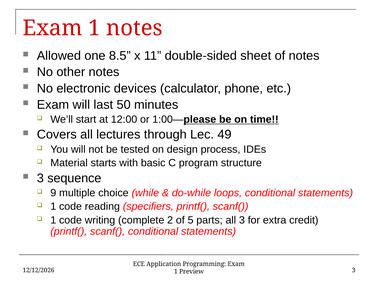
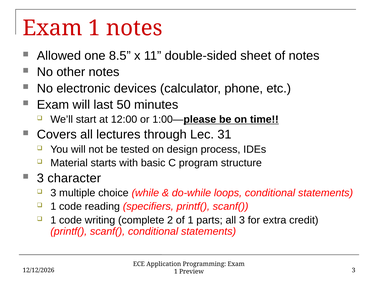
49: 49 -> 31
sequence: sequence -> character
9 at (53, 193): 9 -> 3
of 5: 5 -> 1
